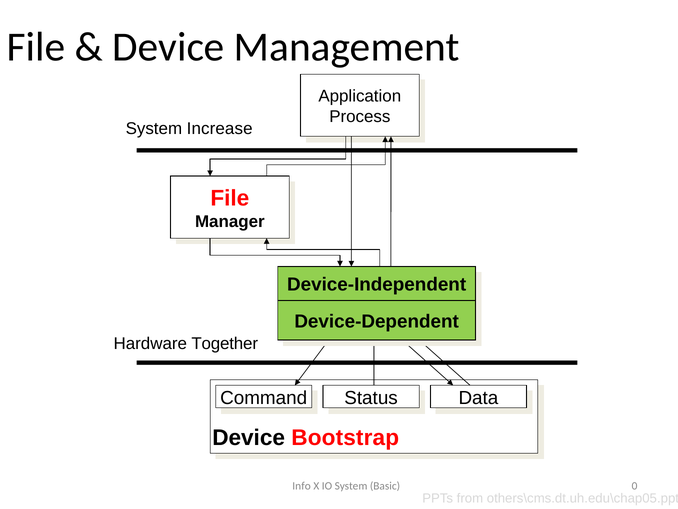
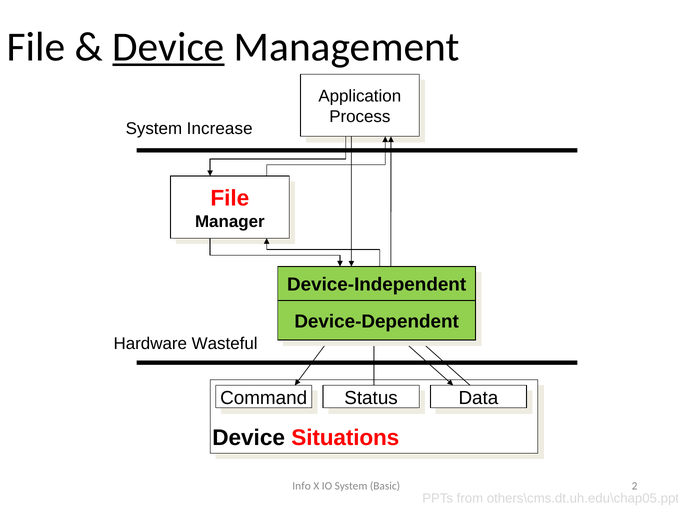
Device at (168, 47) underline: none -> present
Together: Together -> Wasteful
Bootstrap: Bootstrap -> Situations
0: 0 -> 2
